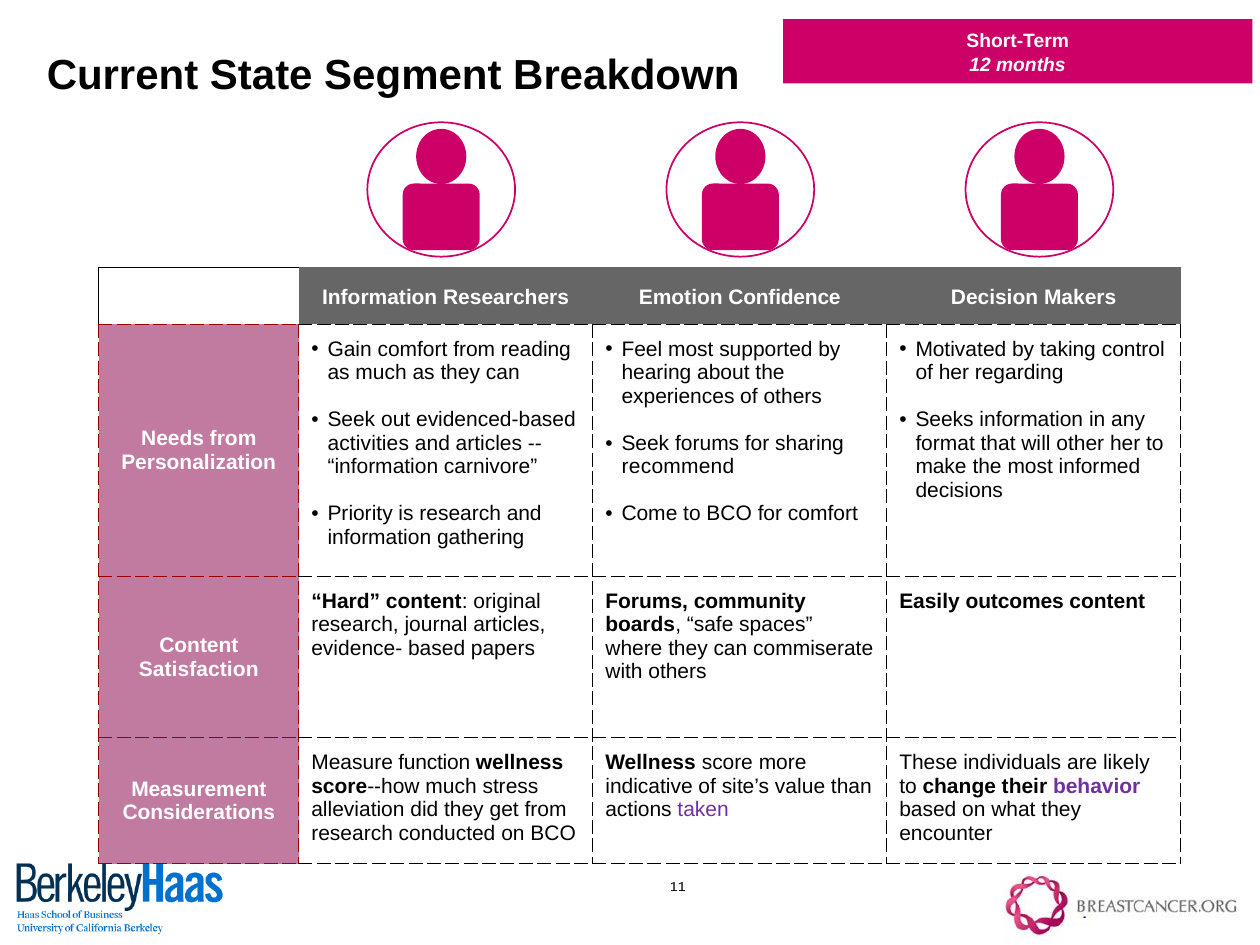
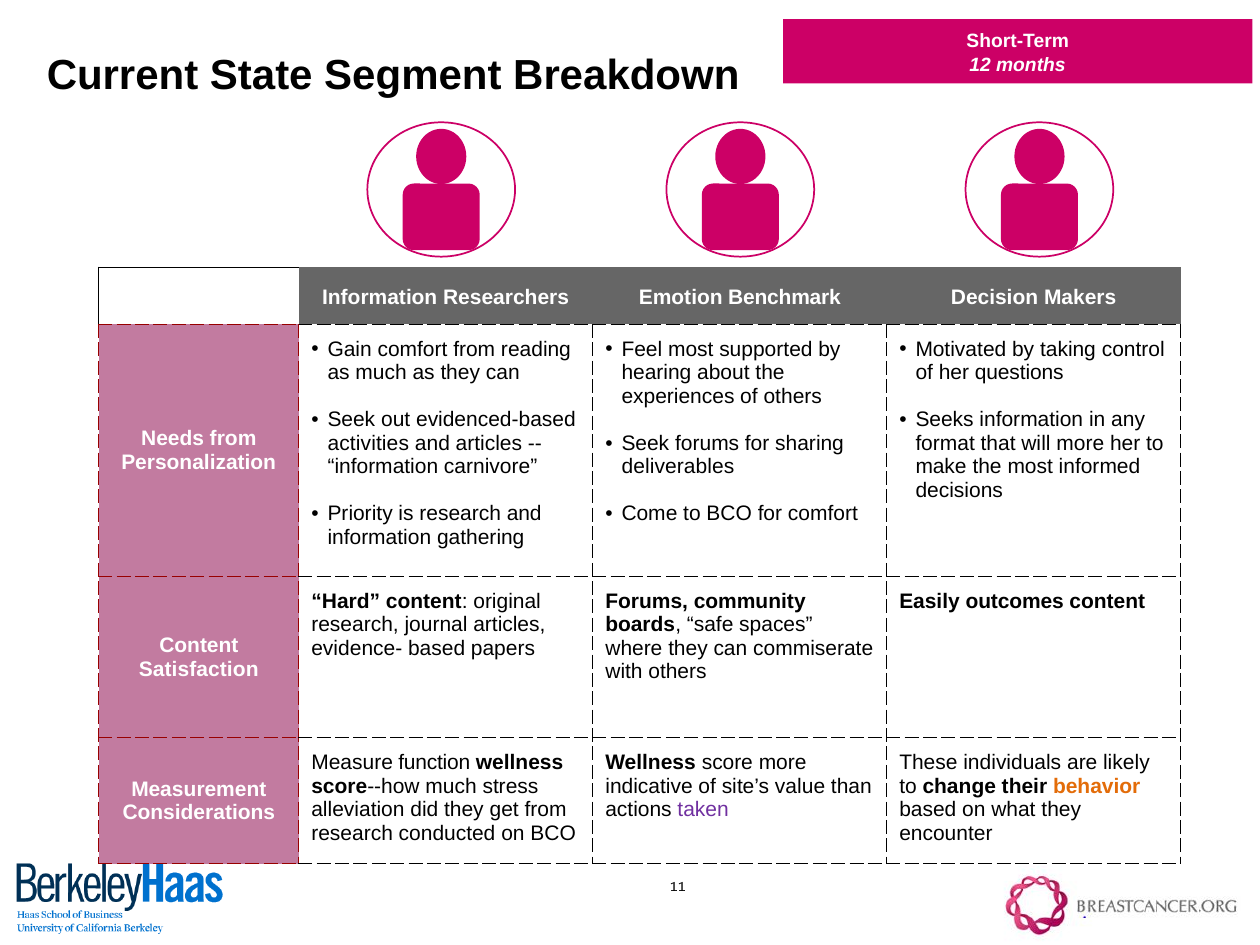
Confidence: Confidence -> Benchmark
regarding: regarding -> questions
will other: other -> more
recommend: recommend -> deliverables
behavior colour: purple -> orange
